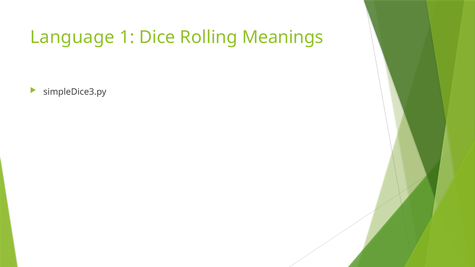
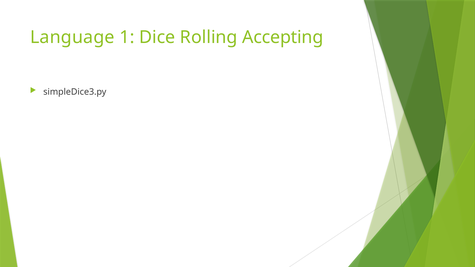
Meanings: Meanings -> Accepting
